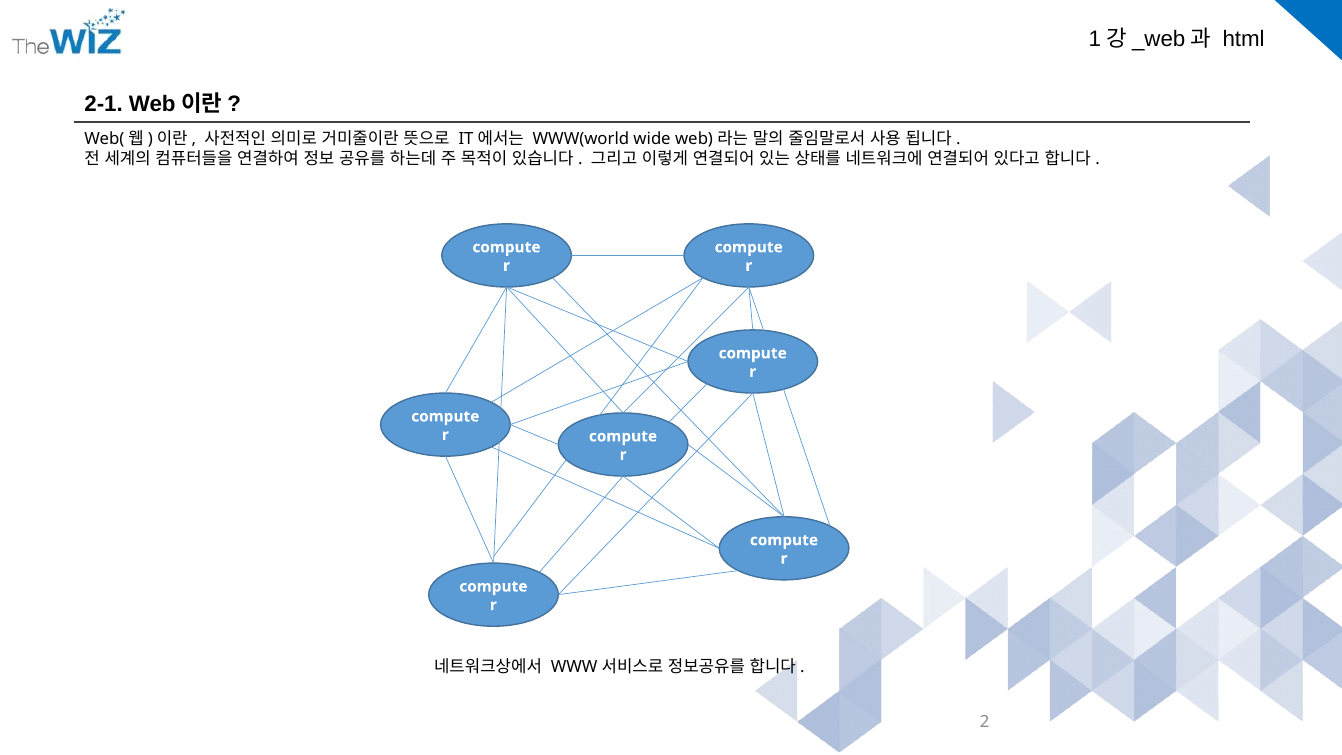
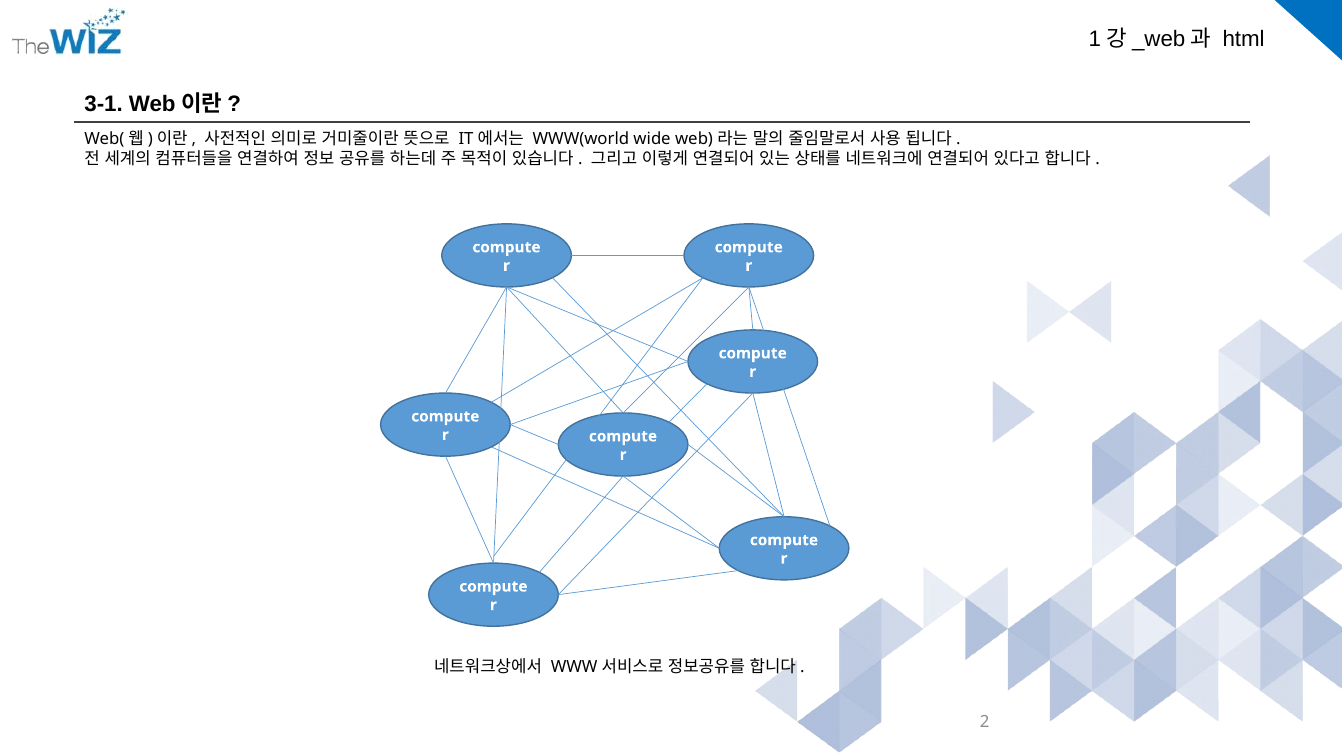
2-1: 2-1 -> 3-1
